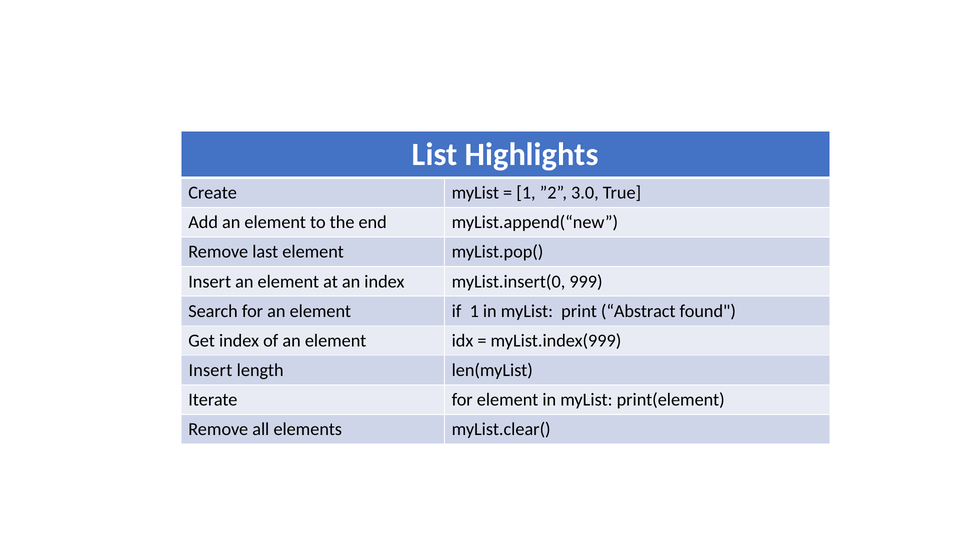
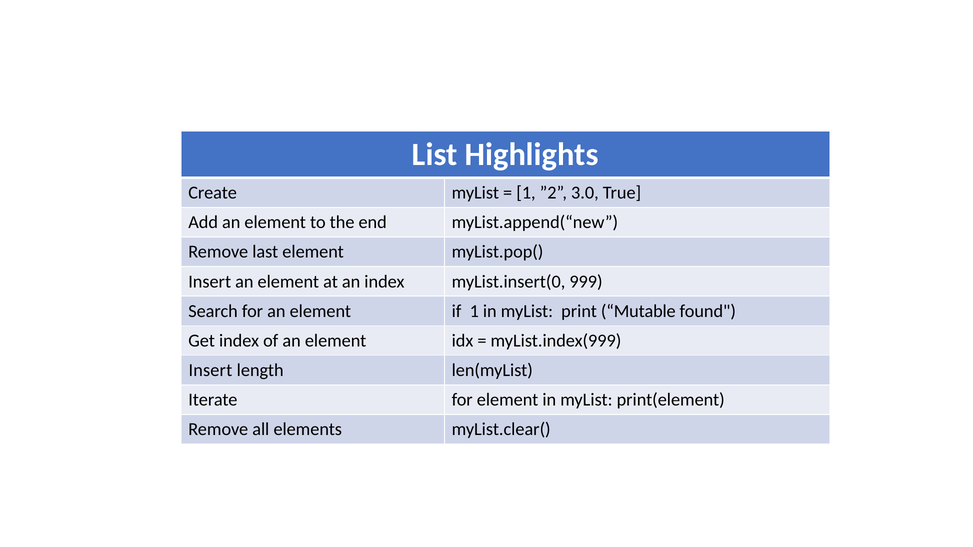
Abstract: Abstract -> Mutable
